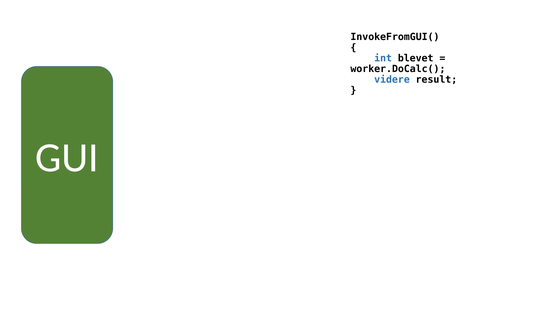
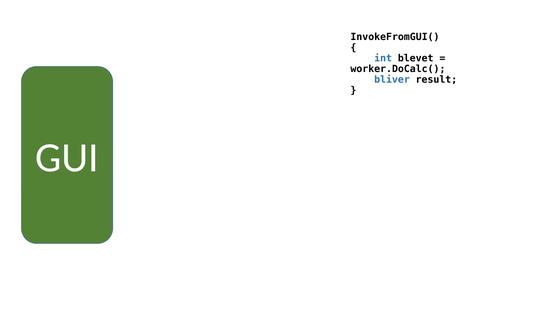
videre: videre -> bliver
